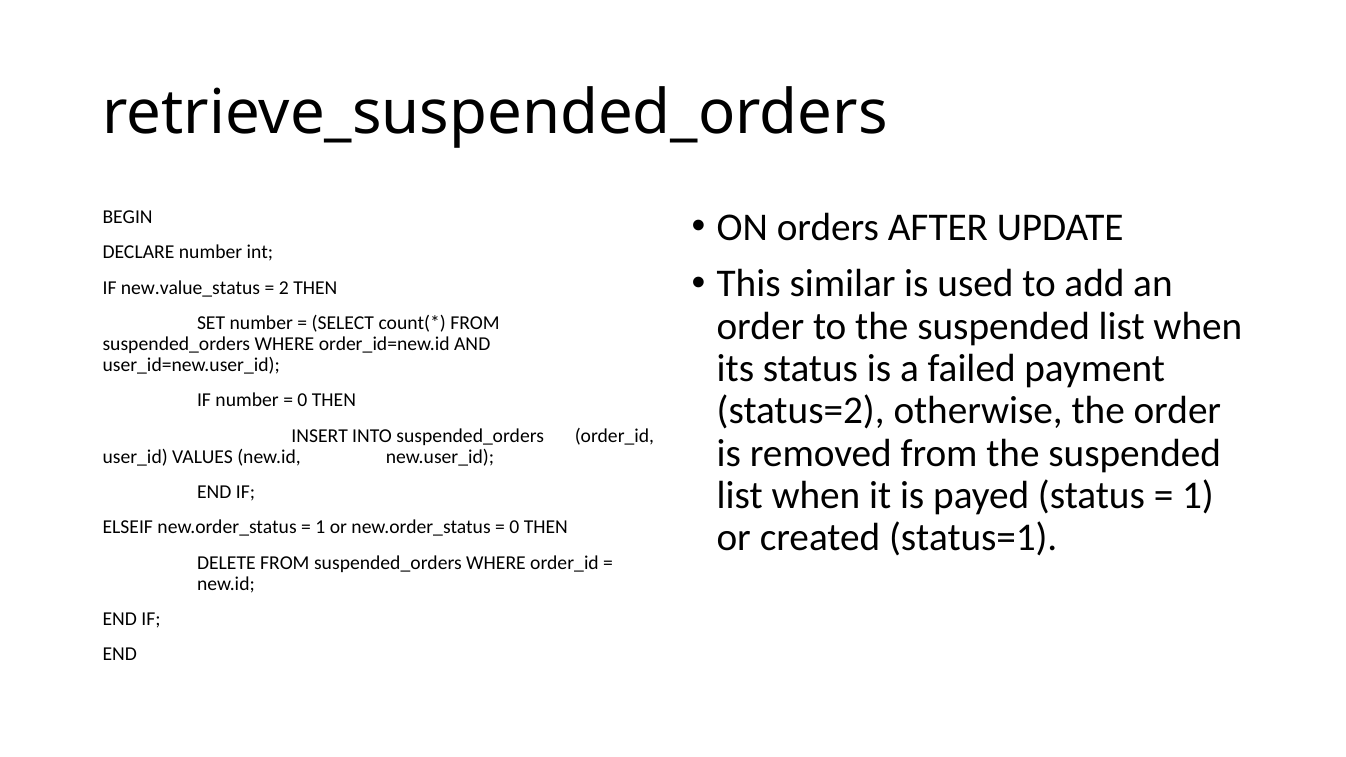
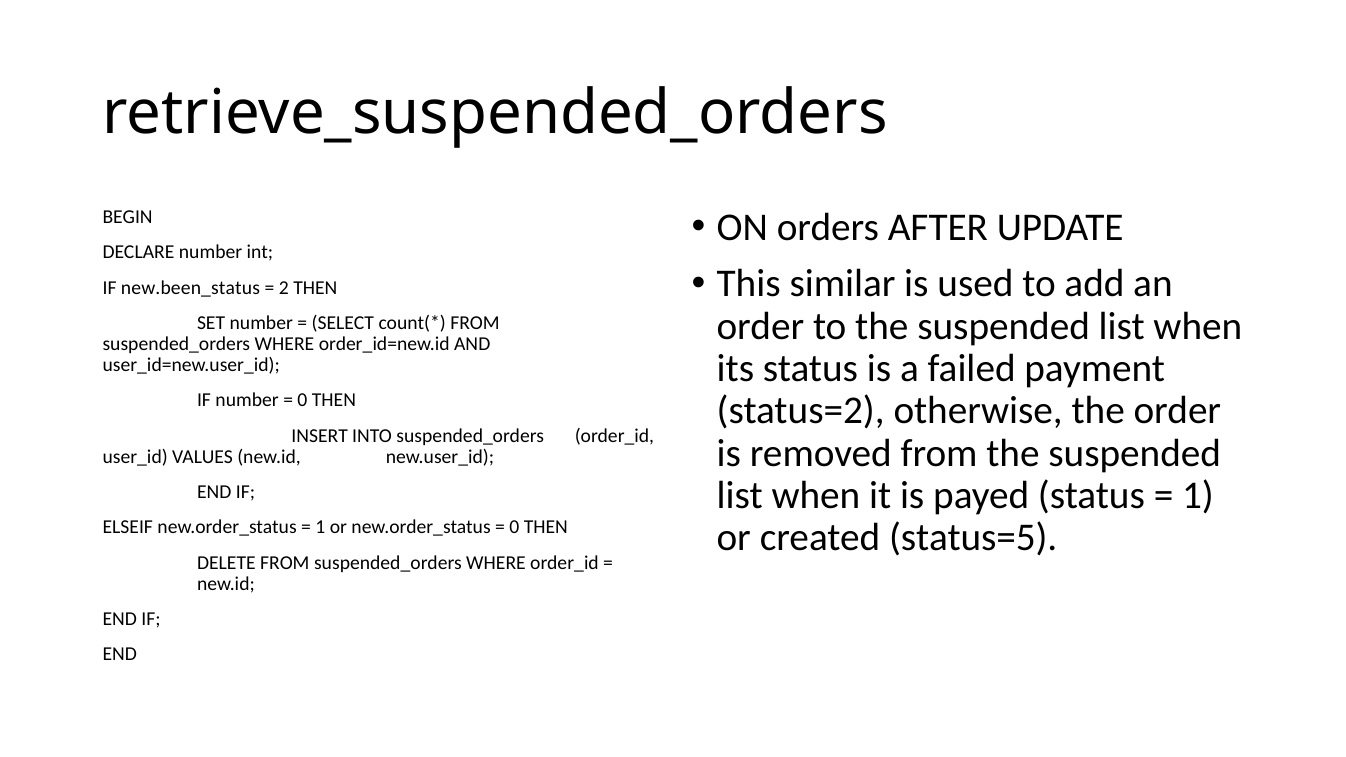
new.value_status: new.value_status -> new.been_status
status=1: status=1 -> status=5
